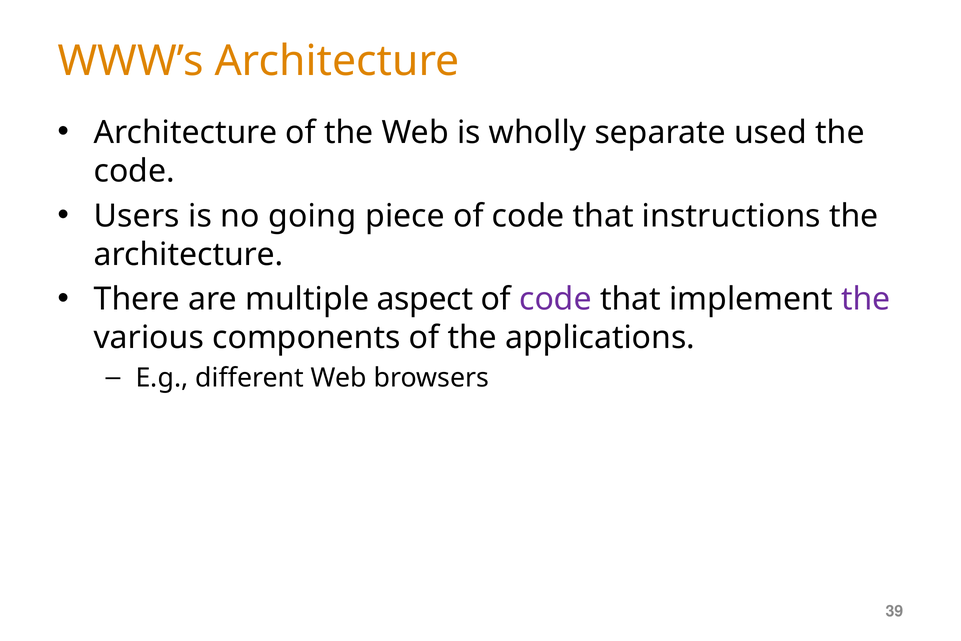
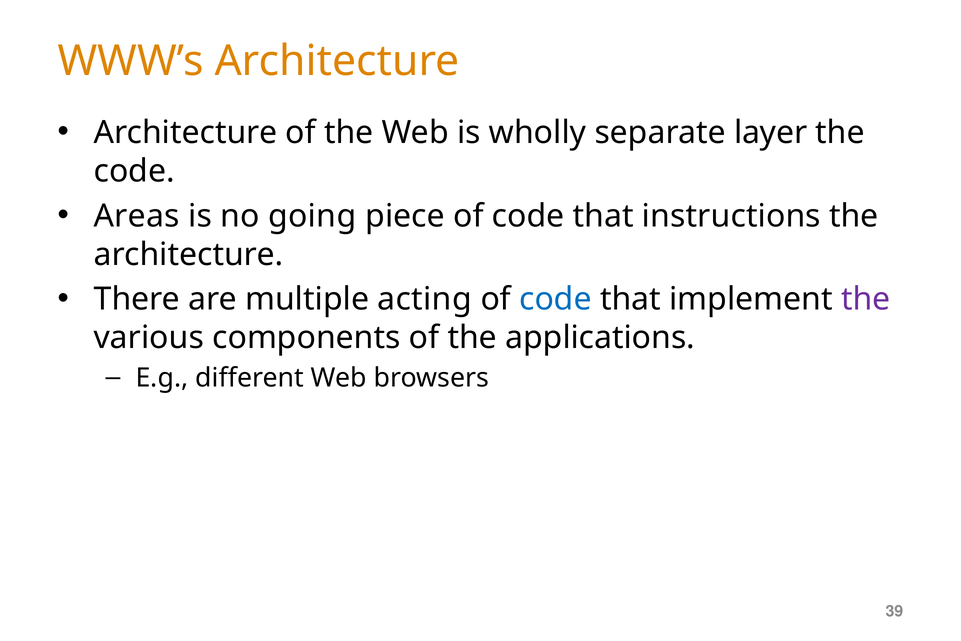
used: used -> layer
Users: Users -> Areas
aspect: aspect -> acting
code at (555, 299) colour: purple -> blue
